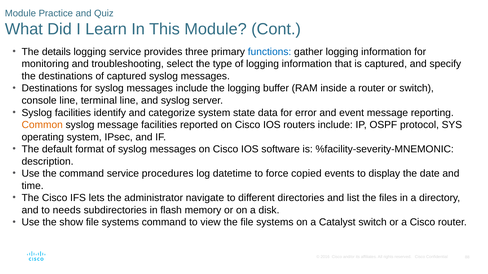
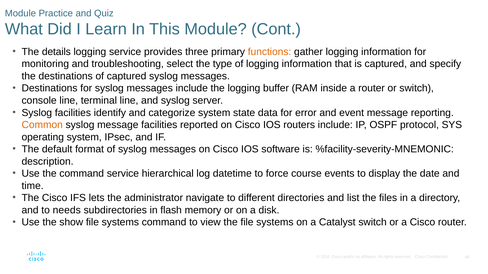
functions colour: blue -> orange
procedures: procedures -> hierarchical
copied: copied -> course
